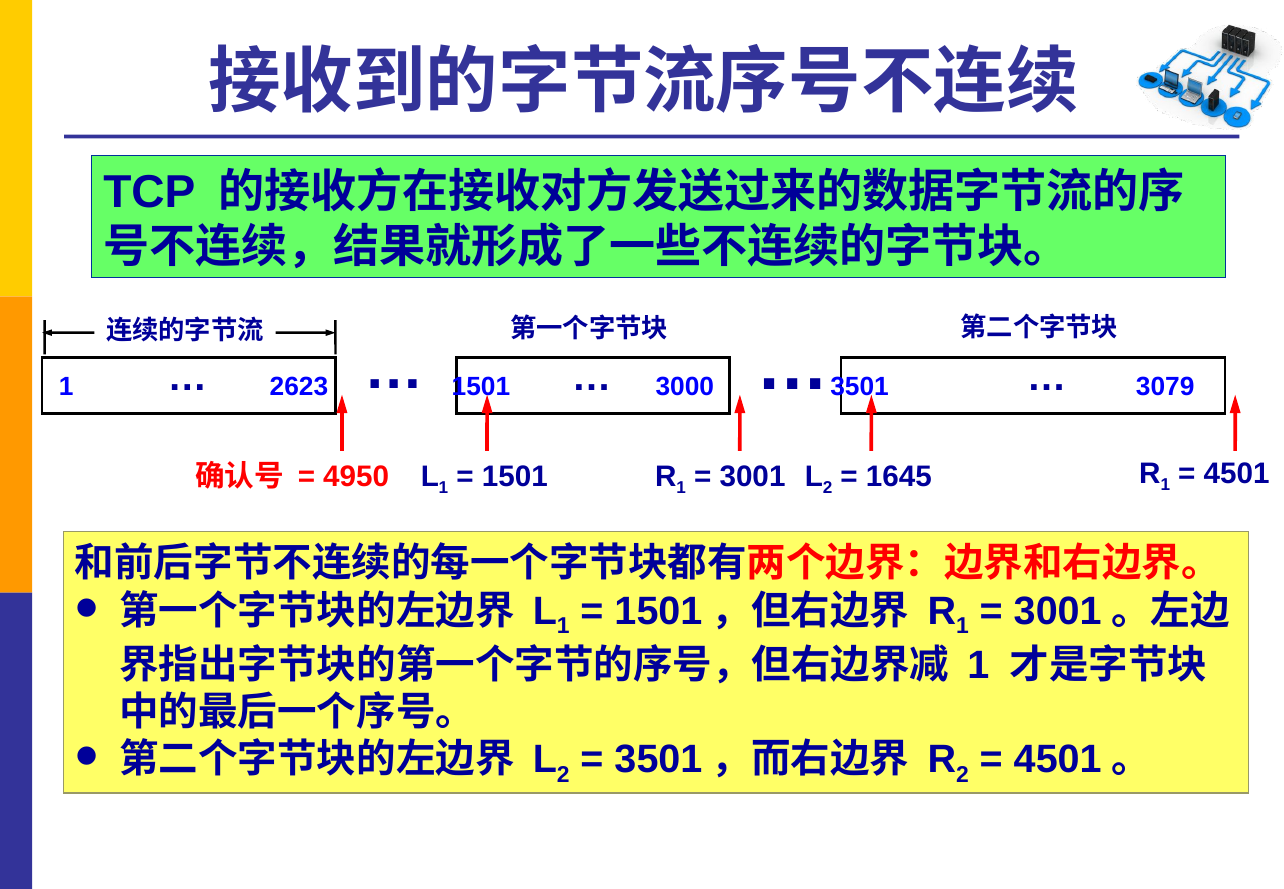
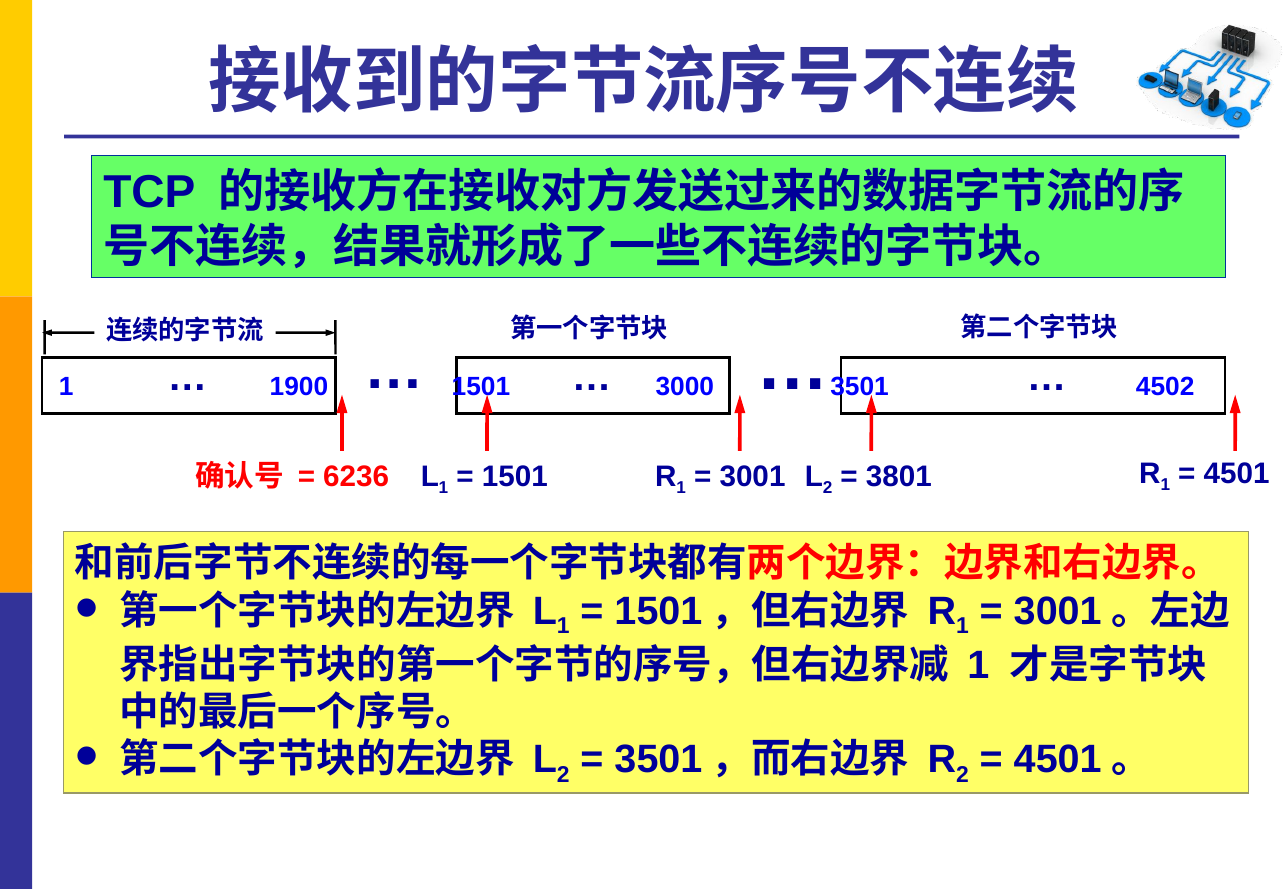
2623: 2623 -> 1900
3079: 3079 -> 4502
4950: 4950 -> 6236
1645: 1645 -> 3801
